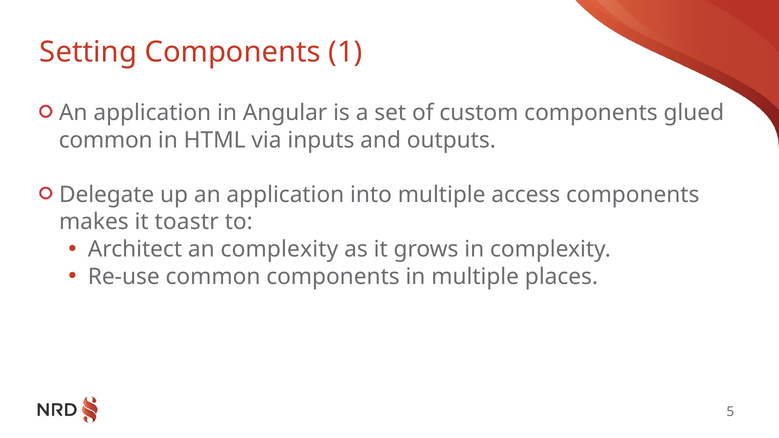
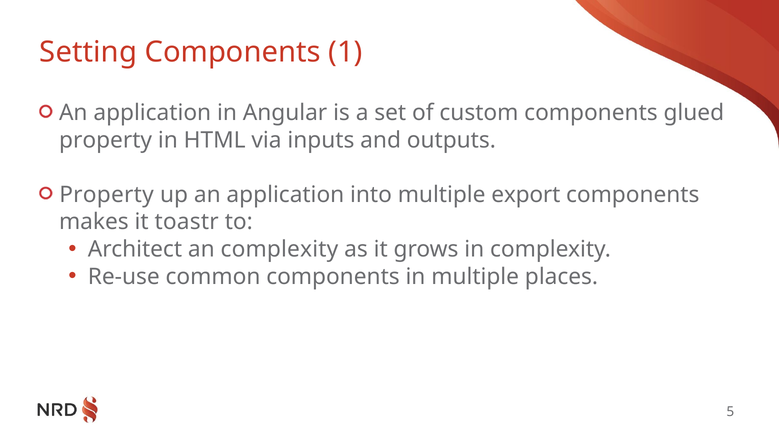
common at (106, 140): common -> property
Delegate at (107, 195): Delegate -> Property
access: access -> export
